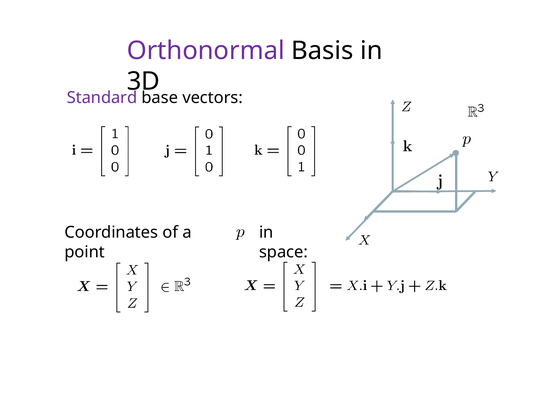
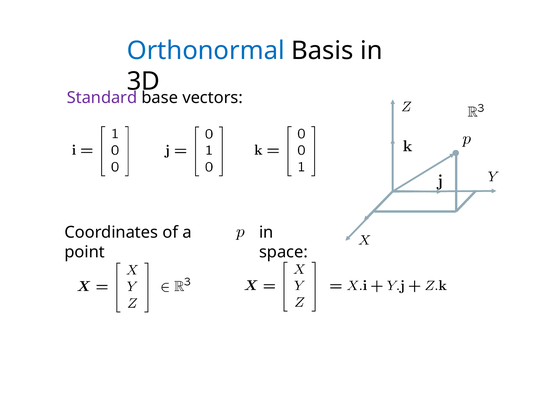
Orthonormal colour: purple -> blue
